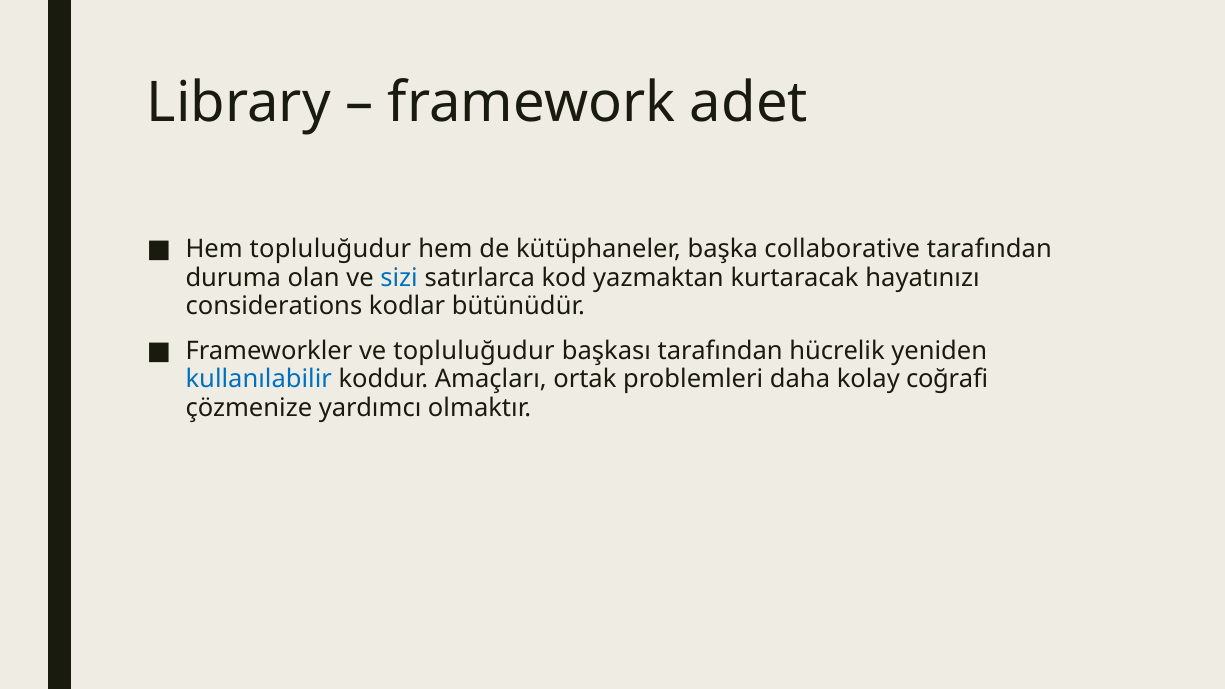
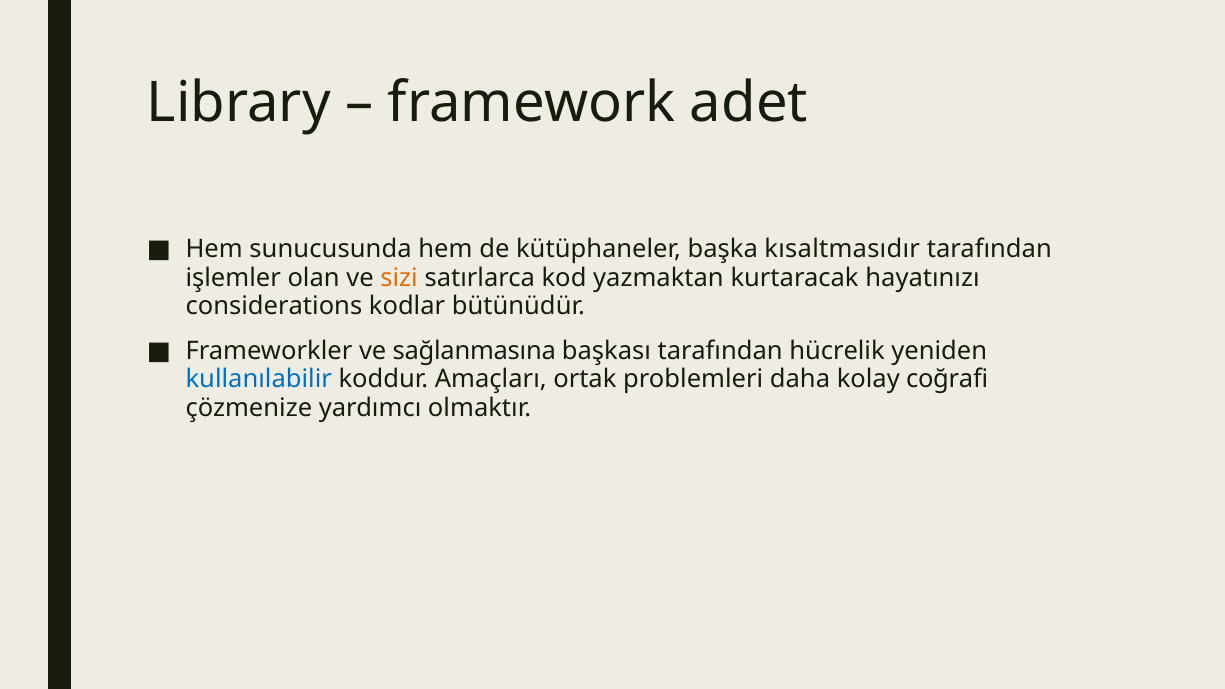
Hem topluluğudur: topluluğudur -> sunucusunda
collaborative: collaborative -> kısaltmasıdır
duruma: duruma -> işlemler
sizi colour: blue -> orange
ve topluluğudur: topluluğudur -> sağlanmasına
